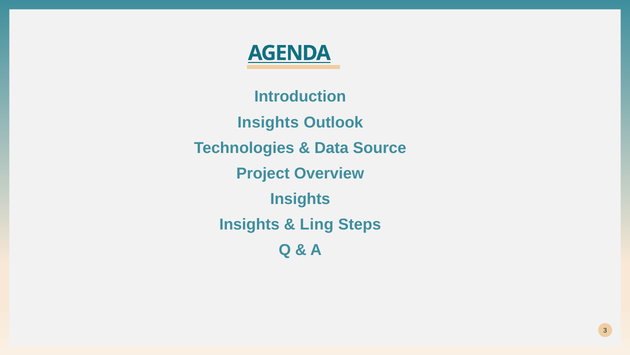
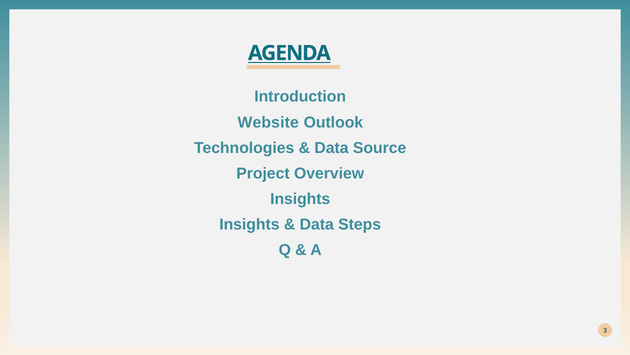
Insights at (268, 122): Insights -> Website
Ling at (317, 224): Ling -> Data
